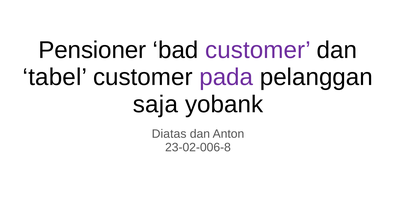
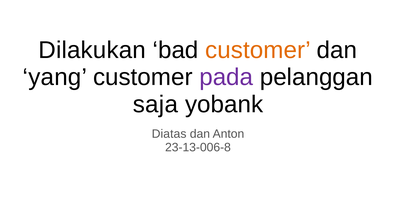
Pensioner: Pensioner -> Dilakukan
customer at (258, 50) colour: purple -> orange
tabel: tabel -> yang
23-02-006-8: 23-02-006-8 -> 23-13-006-8
